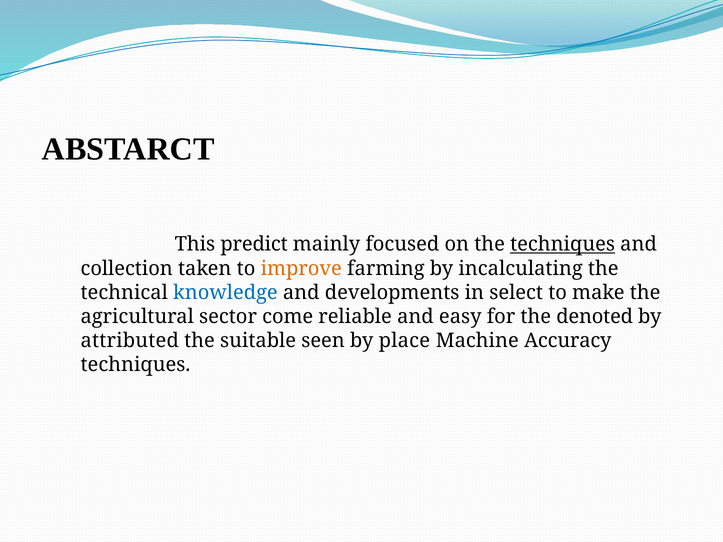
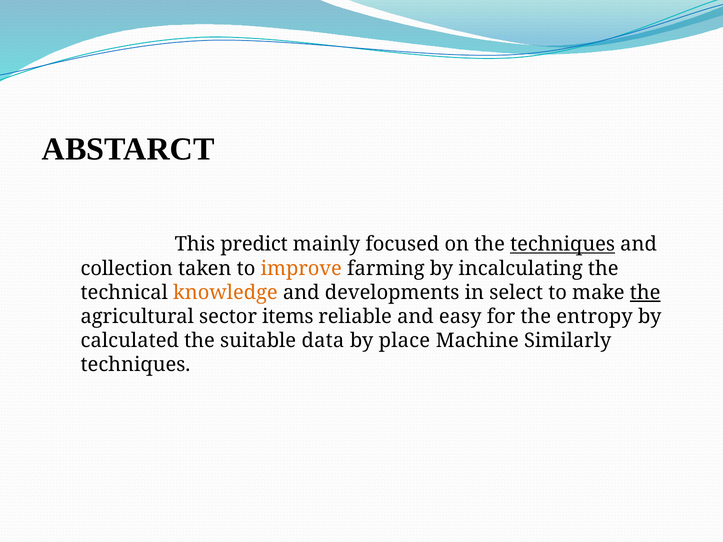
knowledge colour: blue -> orange
the at (645, 293) underline: none -> present
come: come -> items
denoted: denoted -> entropy
attributed: attributed -> calculated
seen: seen -> data
Accuracy: Accuracy -> Similarly
